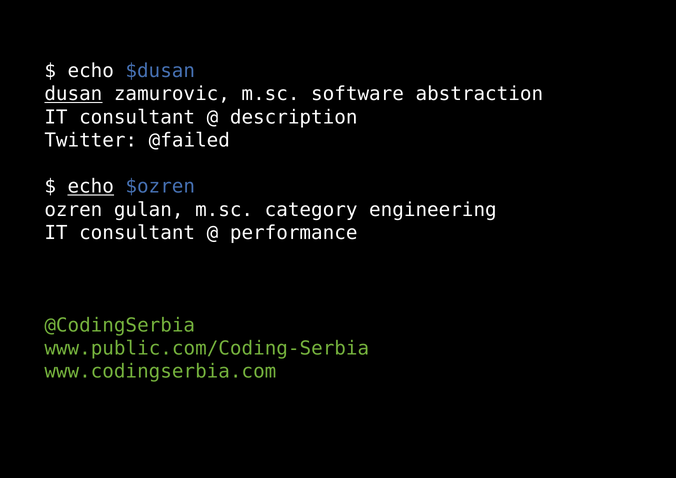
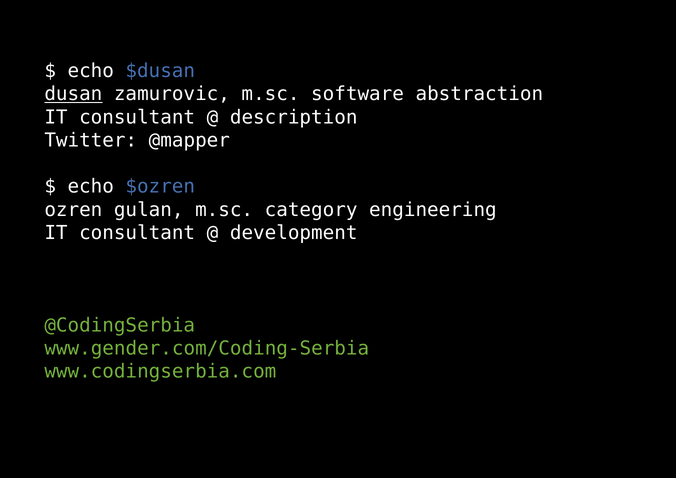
@failed: @failed -> @mapper
echo at (91, 187) underline: present -> none
performance: performance -> development
www.public.com/Coding-Serbia: www.public.com/Coding-Serbia -> www.gender.com/Coding-Serbia
